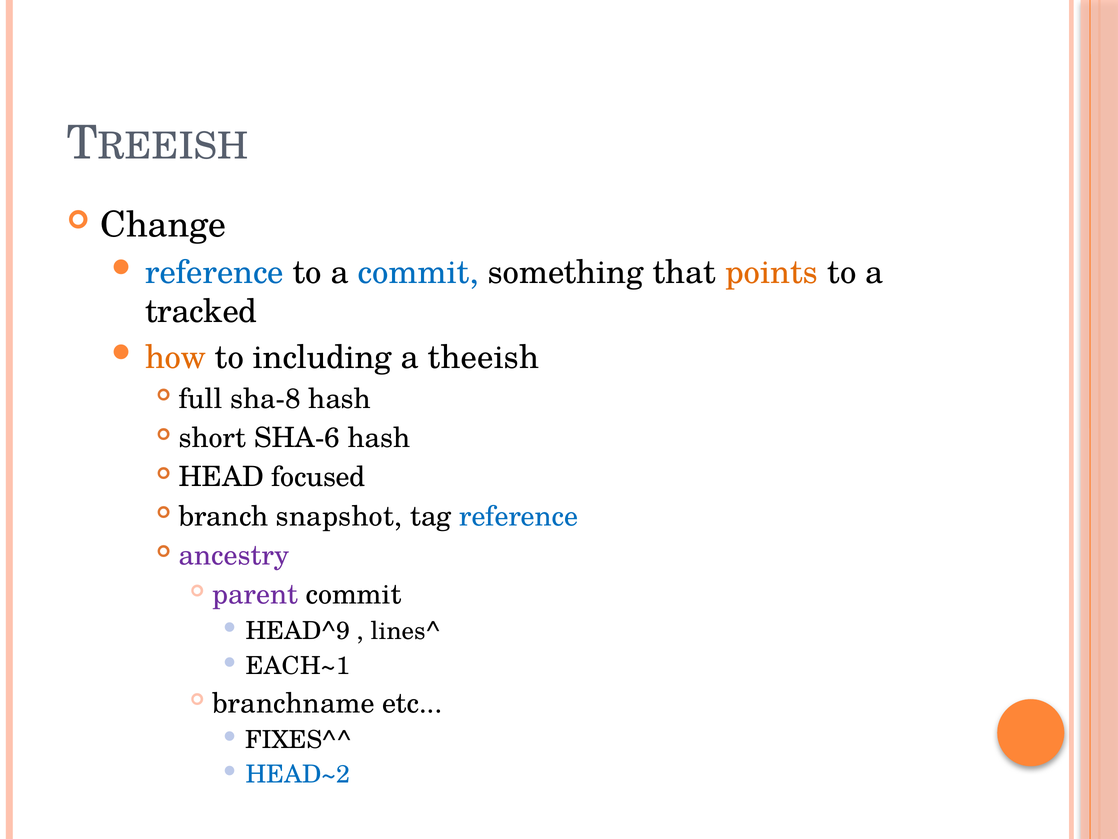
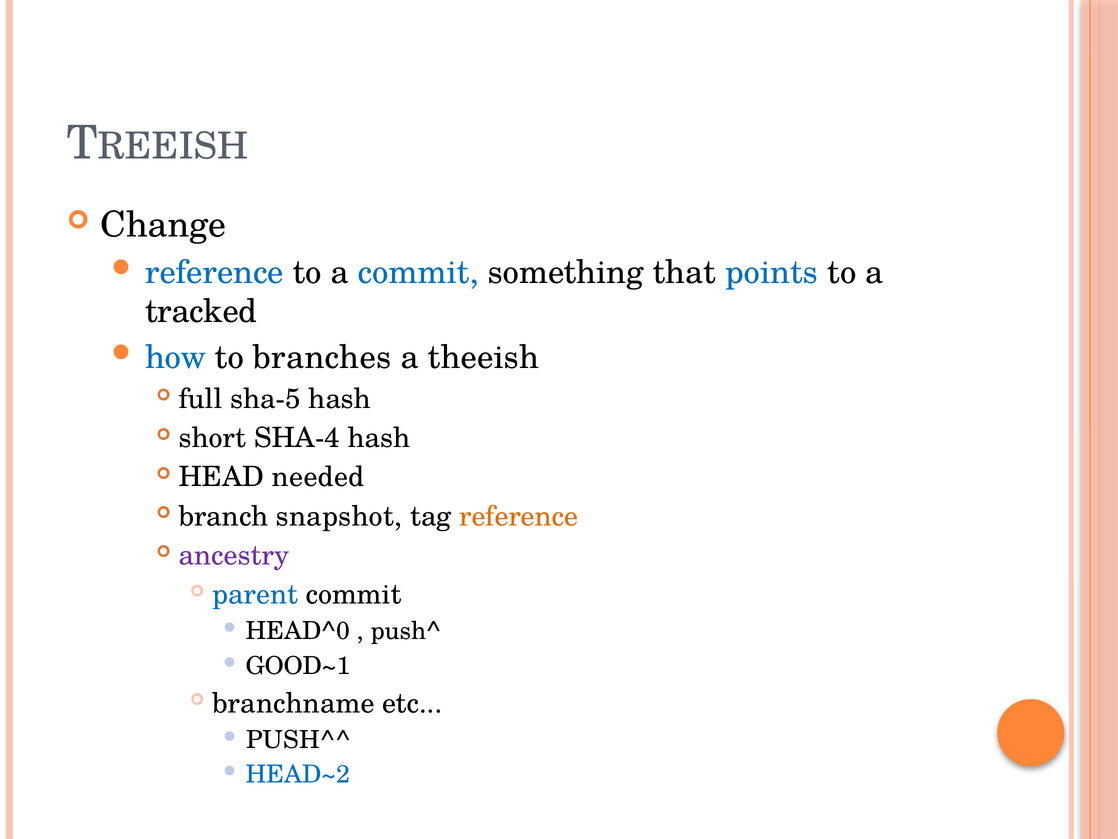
points colour: orange -> blue
how colour: orange -> blue
including: including -> branches
sha-8: sha-8 -> sha-5
SHA-6: SHA-6 -> SHA-4
focused: focused -> needed
reference at (519, 516) colour: blue -> orange
parent colour: purple -> blue
HEAD^9: HEAD^9 -> HEAD^0
lines^: lines^ -> push^
EACH~1: EACH~1 -> GOOD~1
FIXES^^: FIXES^^ -> PUSH^^
